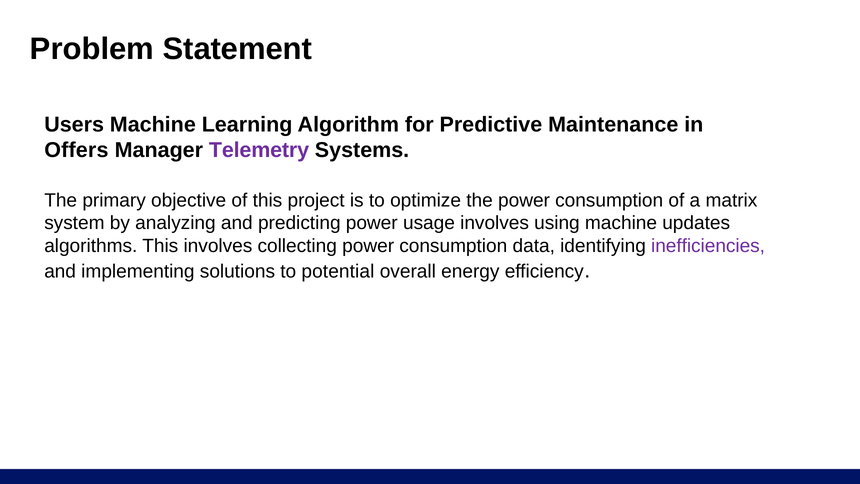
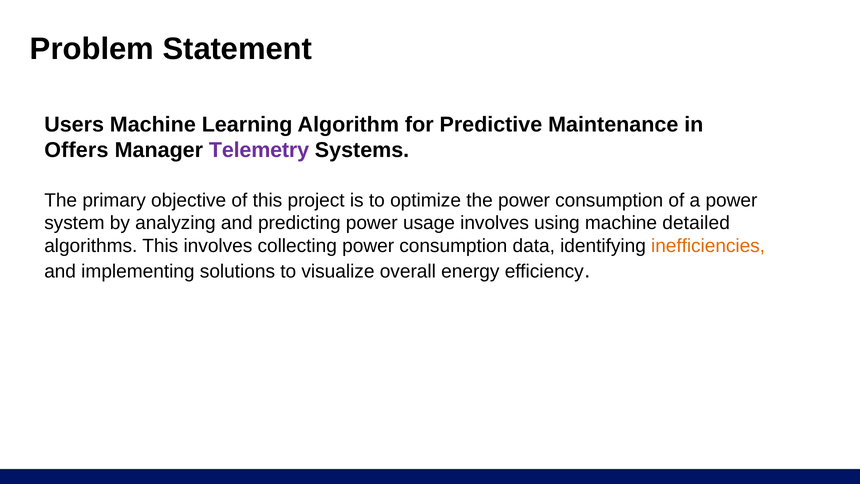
a matrix: matrix -> power
updates: updates -> detailed
inefficiencies colour: purple -> orange
potential: potential -> visualize
